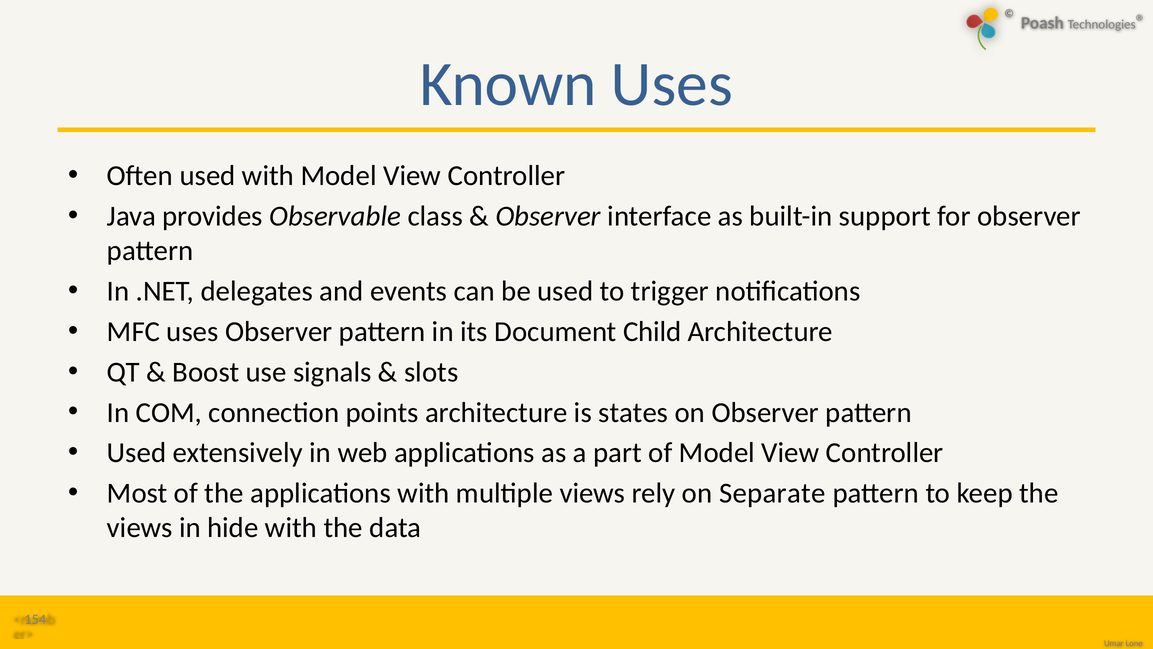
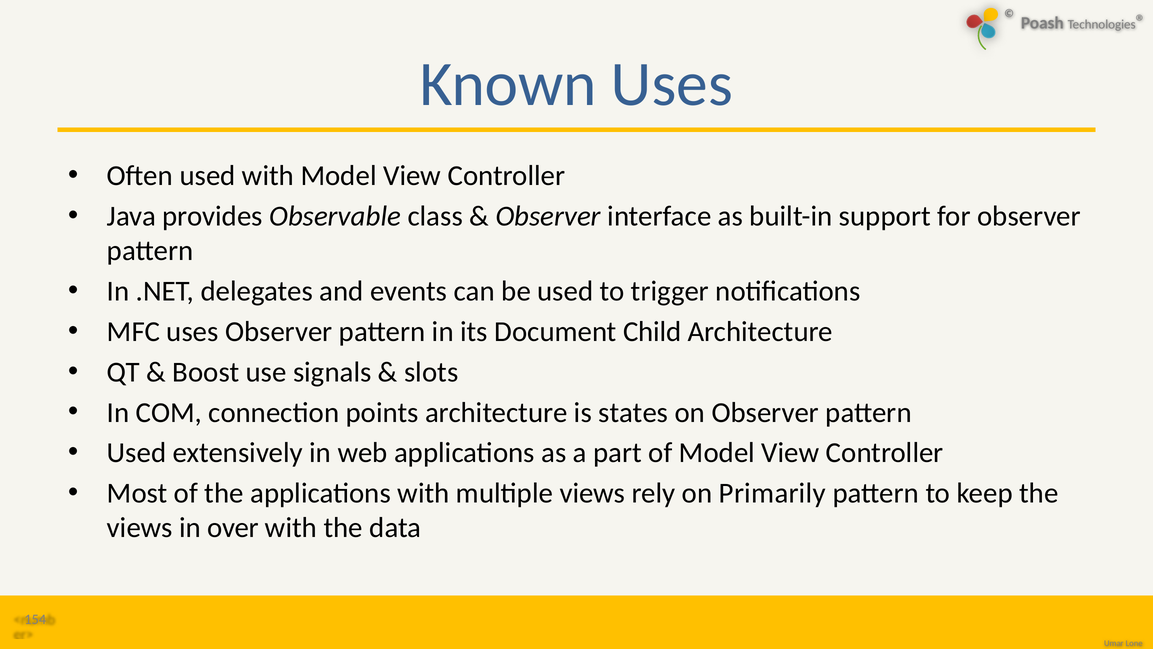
Separate: Separate -> Primarily
hide: hide -> over
